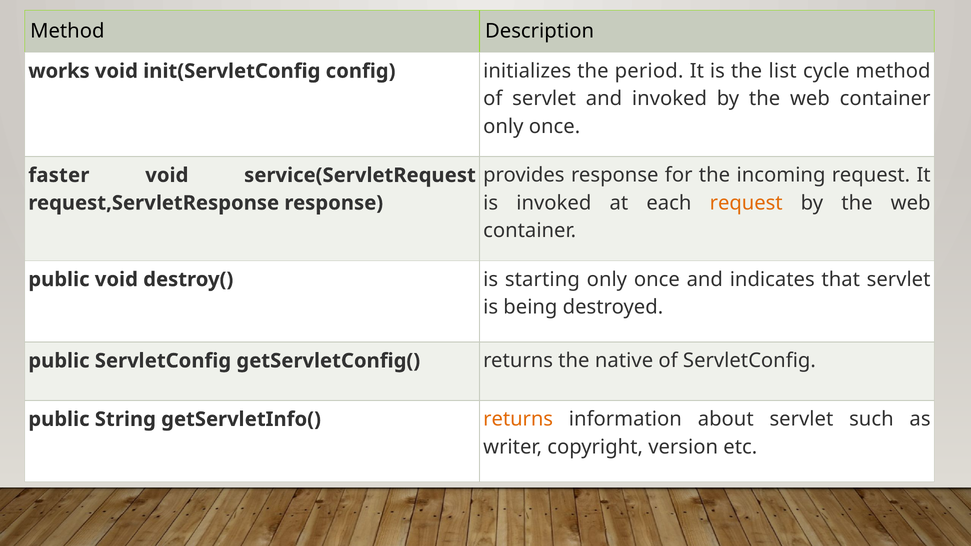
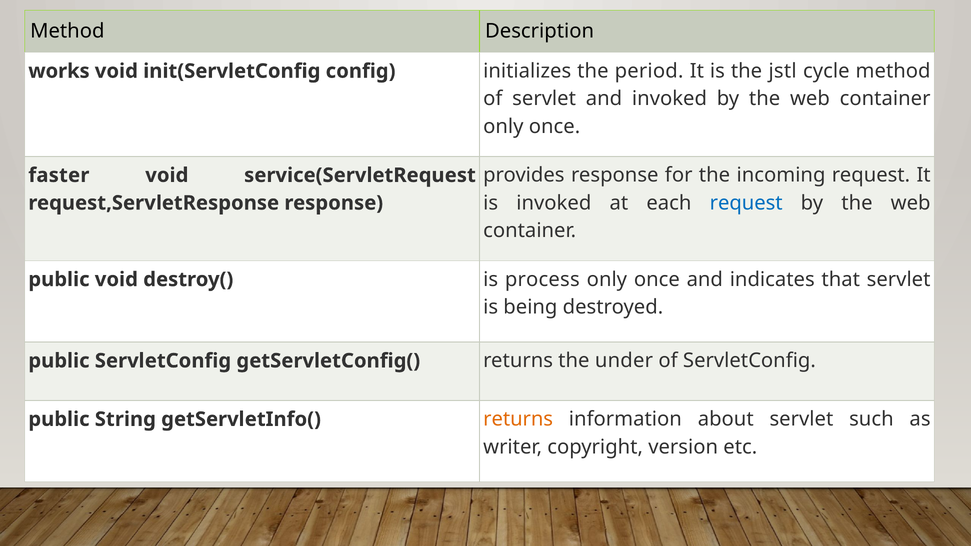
list: list -> jstl
request at (746, 203) colour: orange -> blue
starting: starting -> process
native: native -> under
